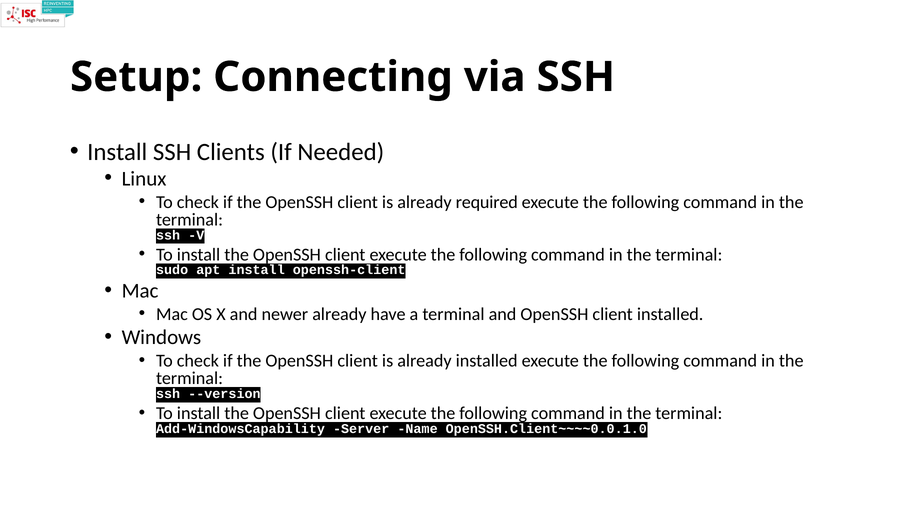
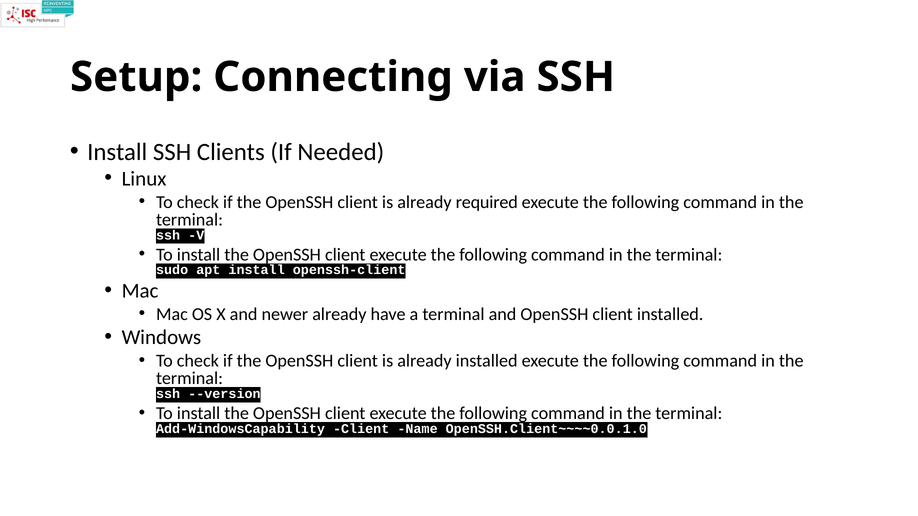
Add-WindowsCapability Server: Server -> Client
